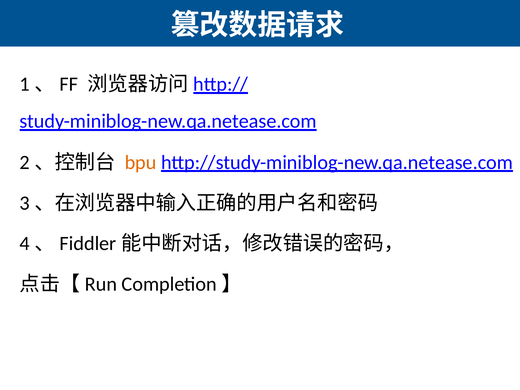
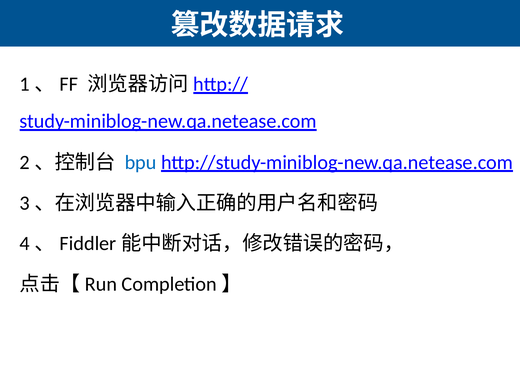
bpu colour: orange -> blue
